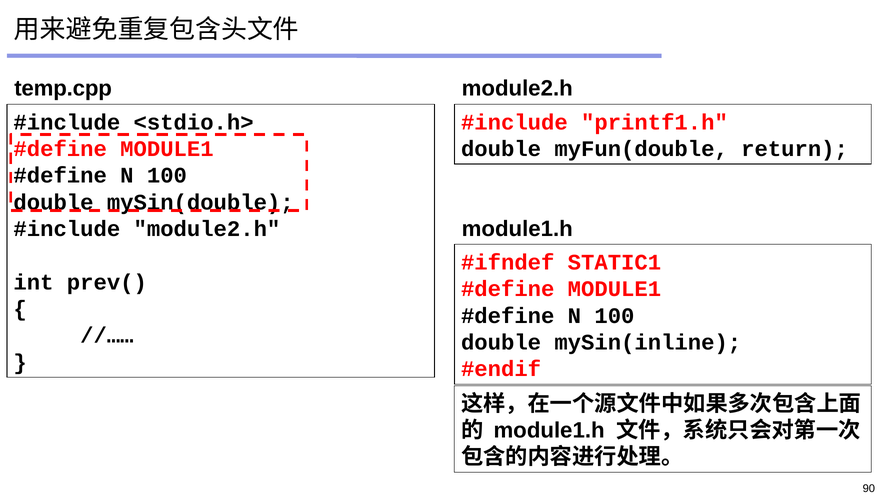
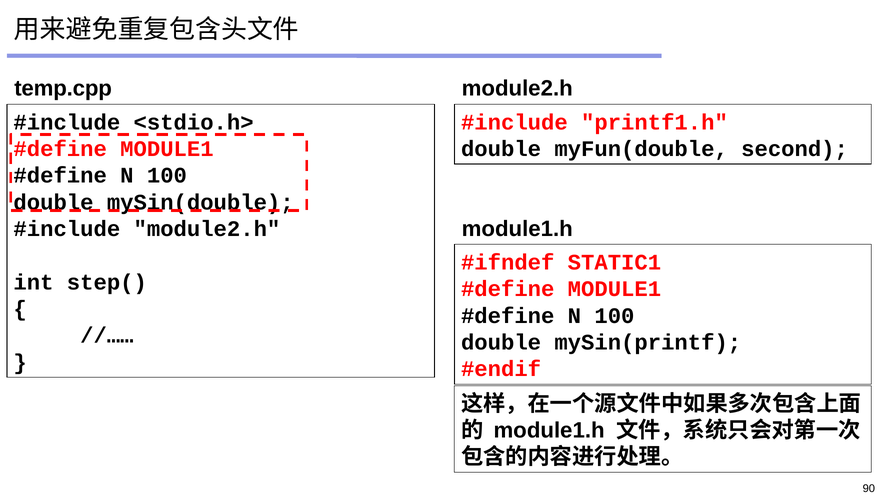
return: return -> second
prev(: prev( -> step(
mySin(inline: mySin(inline -> mySin(printf
